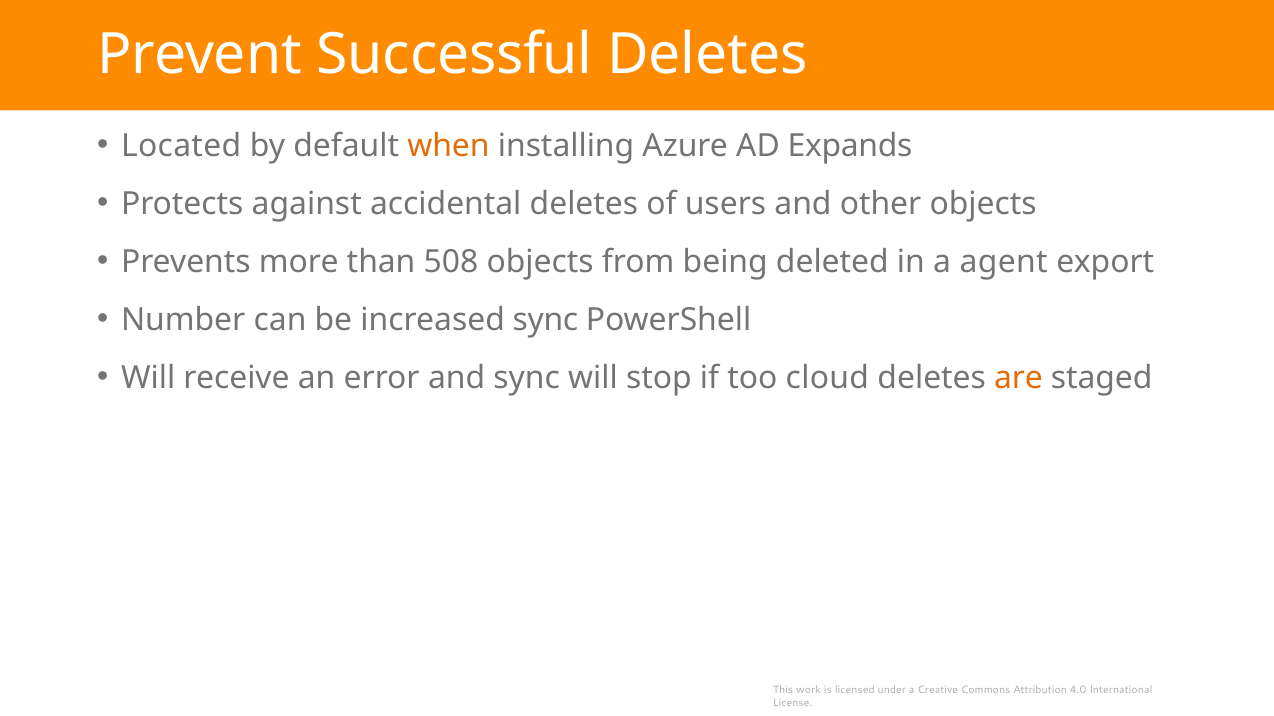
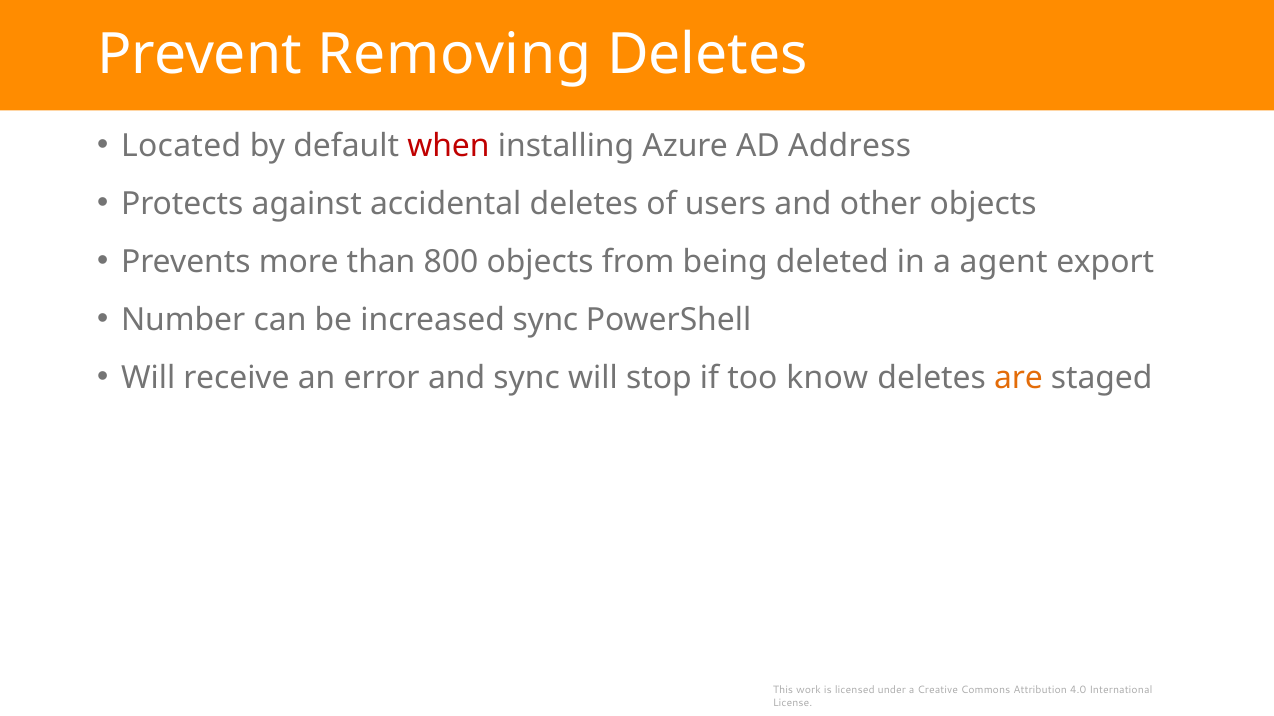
Successful: Successful -> Removing
when colour: orange -> red
Expands: Expands -> Address
508: 508 -> 800
cloud: cloud -> know
